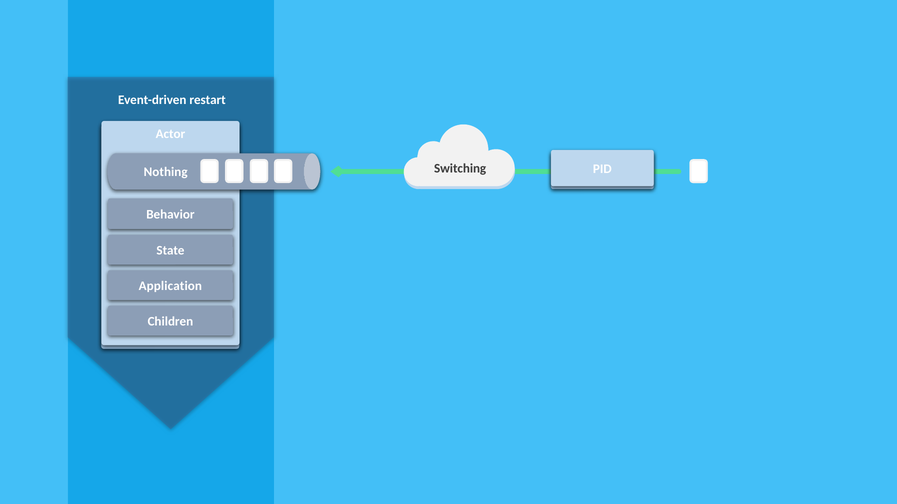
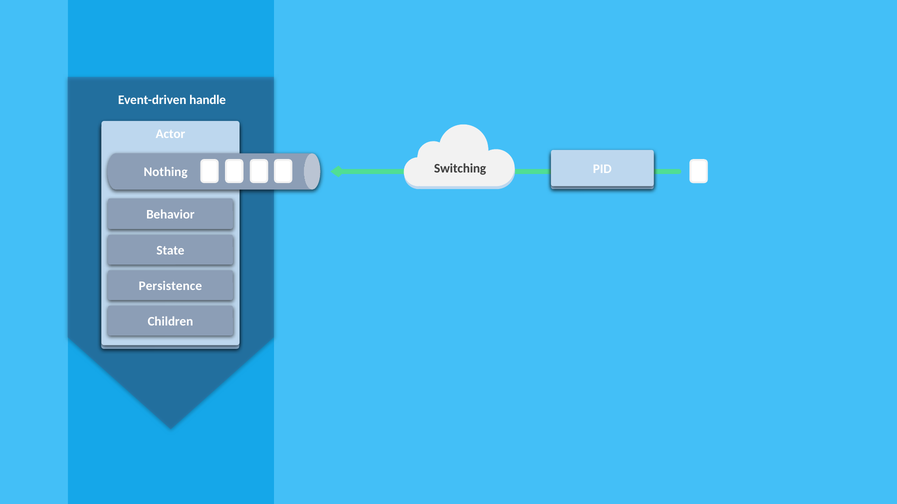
restart: restart -> handle
Application: Application -> Persistence
